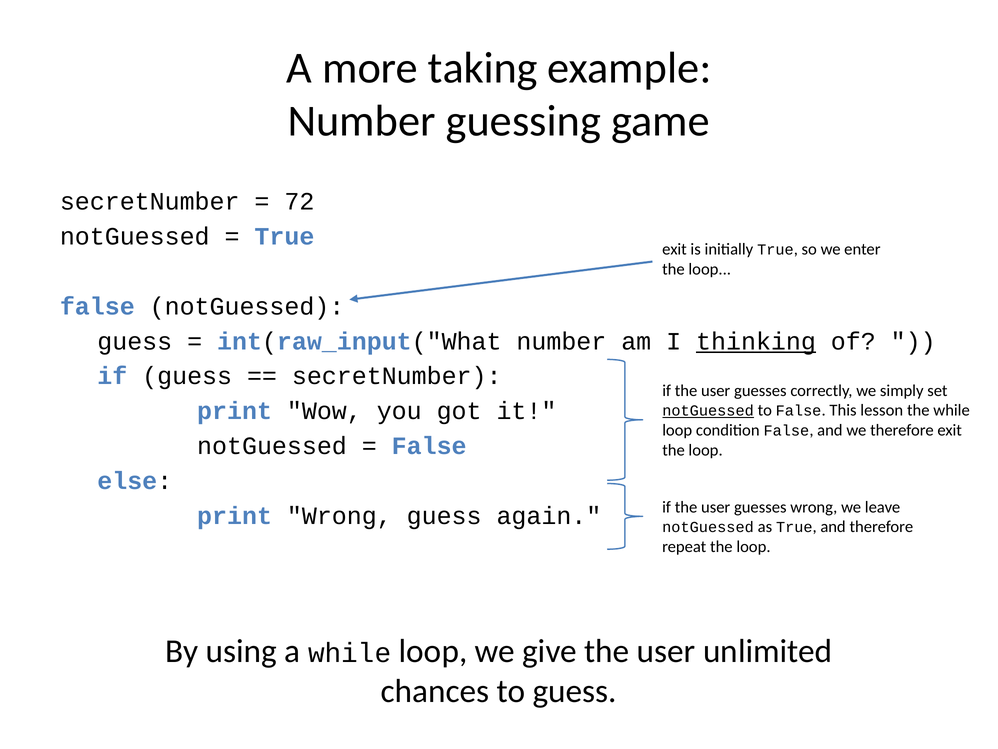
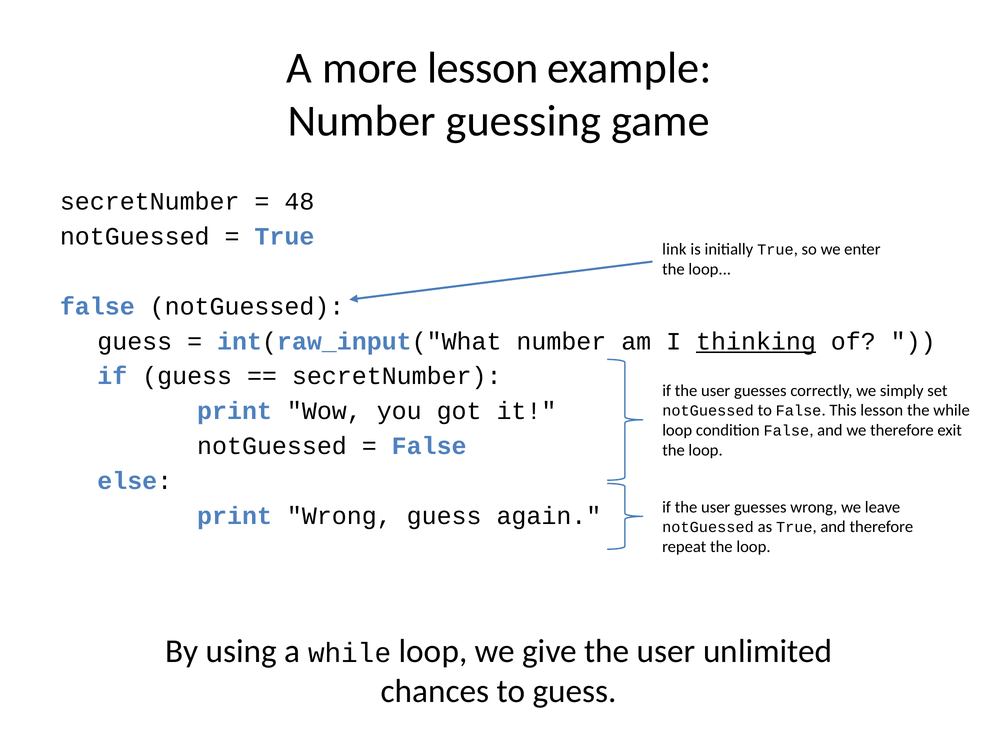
more taking: taking -> lesson
72: 72 -> 48
exit at (674, 249): exit -> link
notGuessed at (708, 411) underline: present -> none
